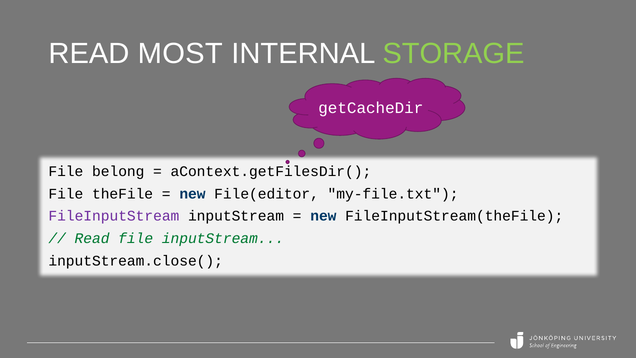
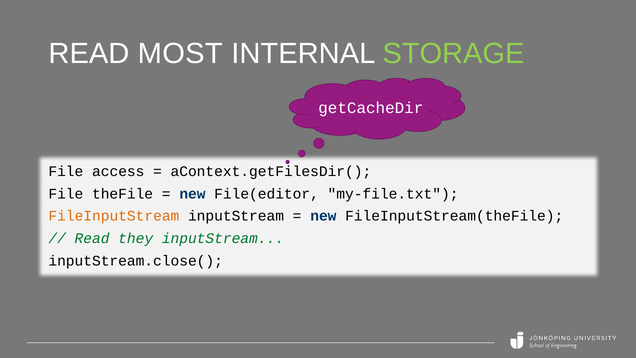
belong: belong -> access
FileInputStream colour: purple -> orange
Read file: file -> they
